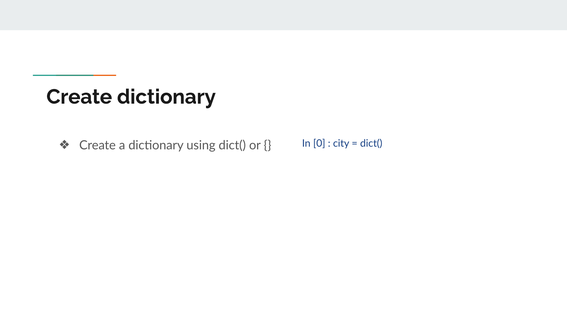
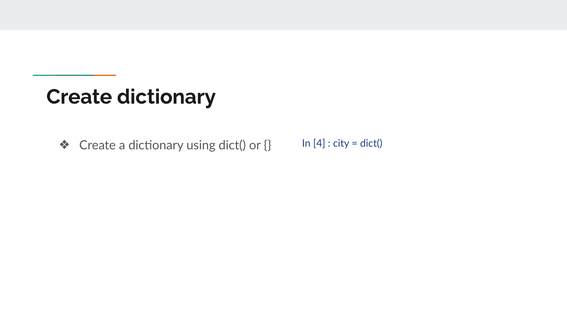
0: 0 -> 4
